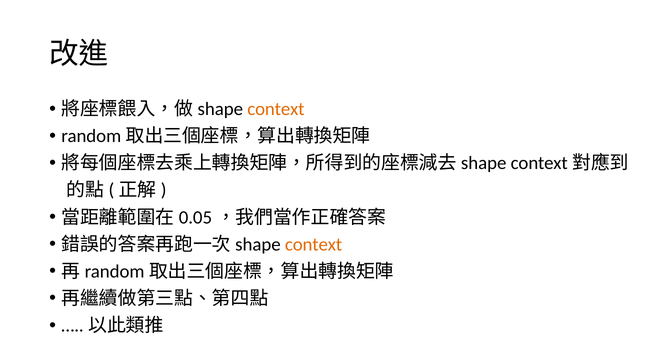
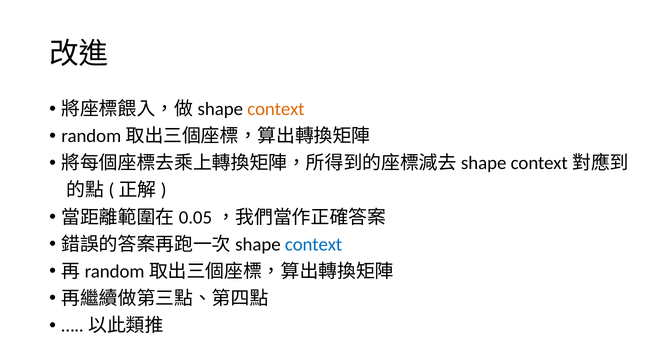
context at (314, 245) colour: orange -> blue
